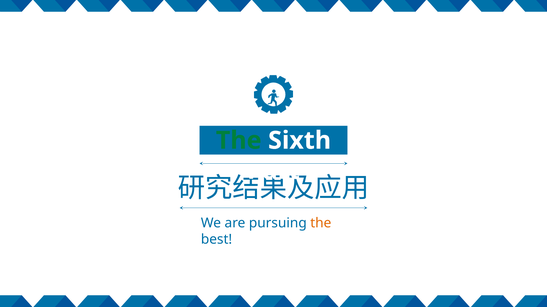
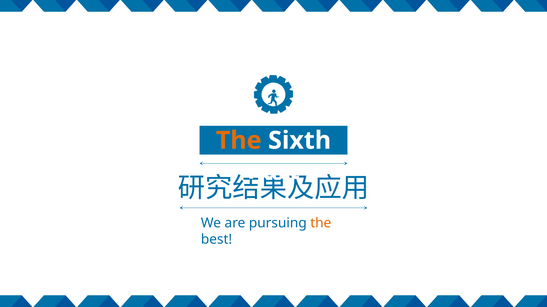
The at (239, 141) colour: green -> orange
